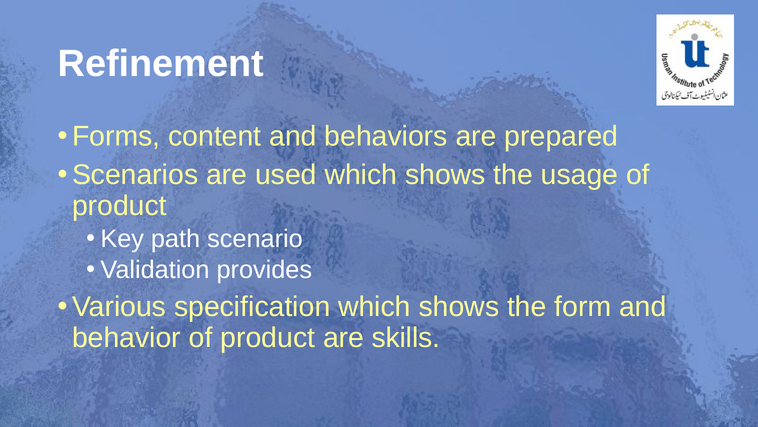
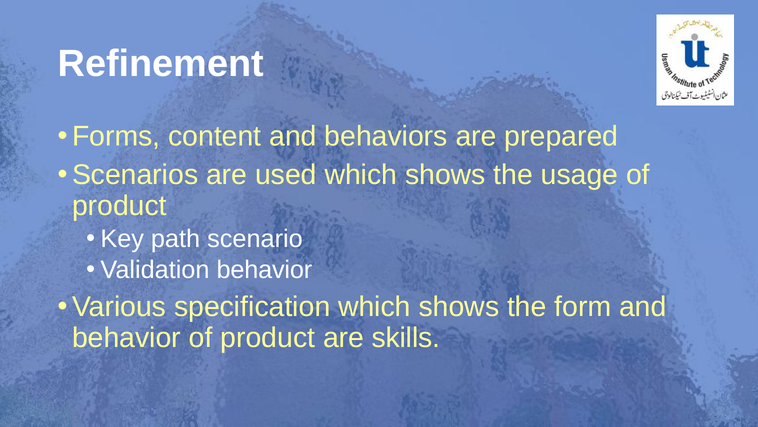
Validation provides: provides -> behavior
